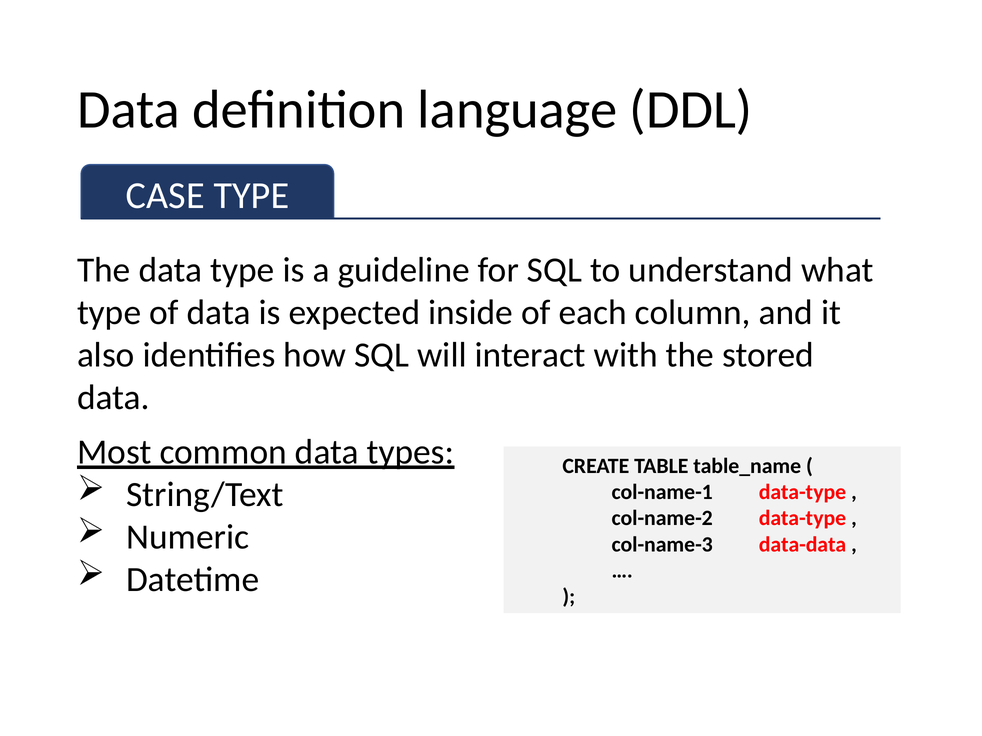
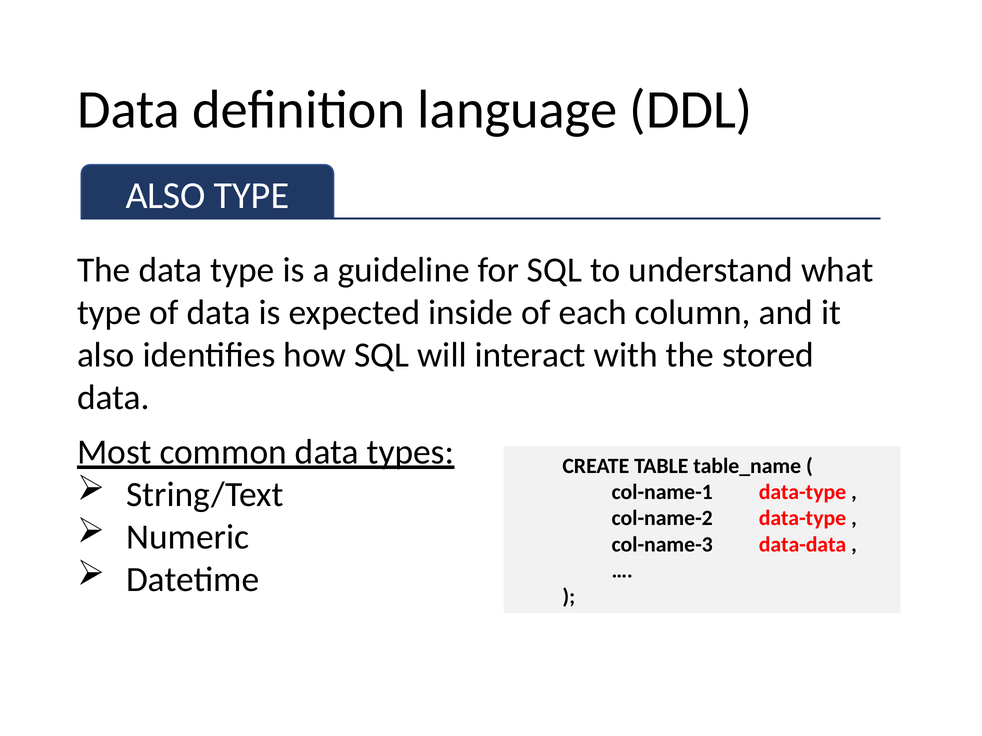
CASE at (165, 196): CASE -> ALSO
